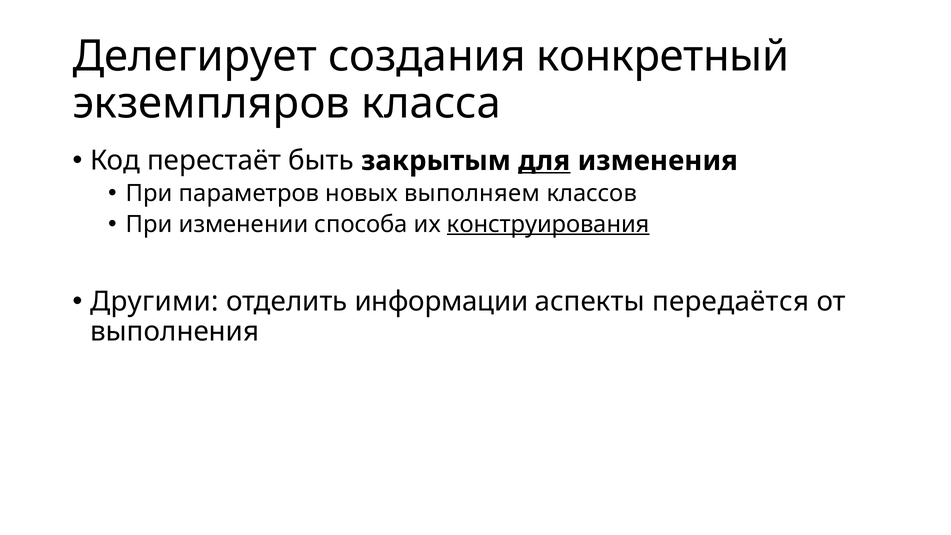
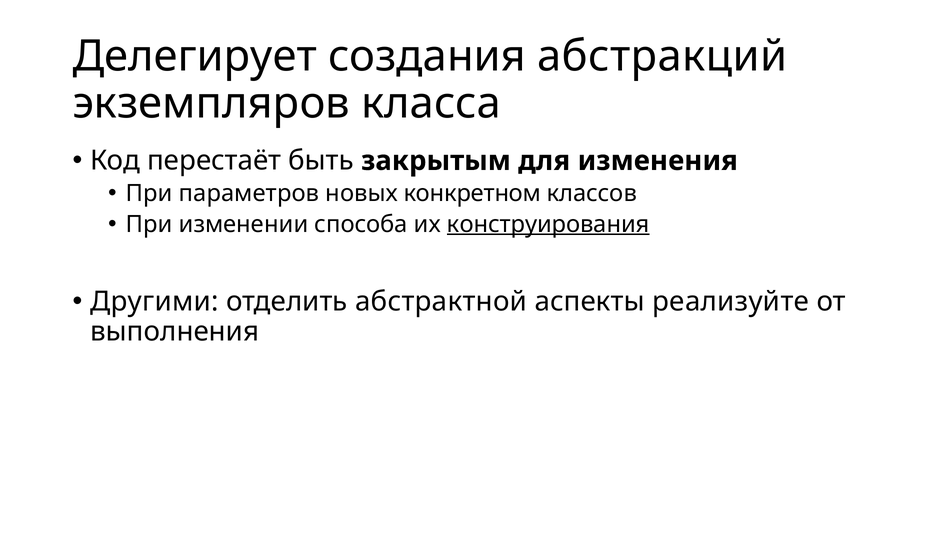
конкретный: конкретный -> абстракций
для underline: present -> none
выполняем: выполняем -> конкретном
информации: информации -> абстрактной
передаётся: передаётся -> реализуйте
